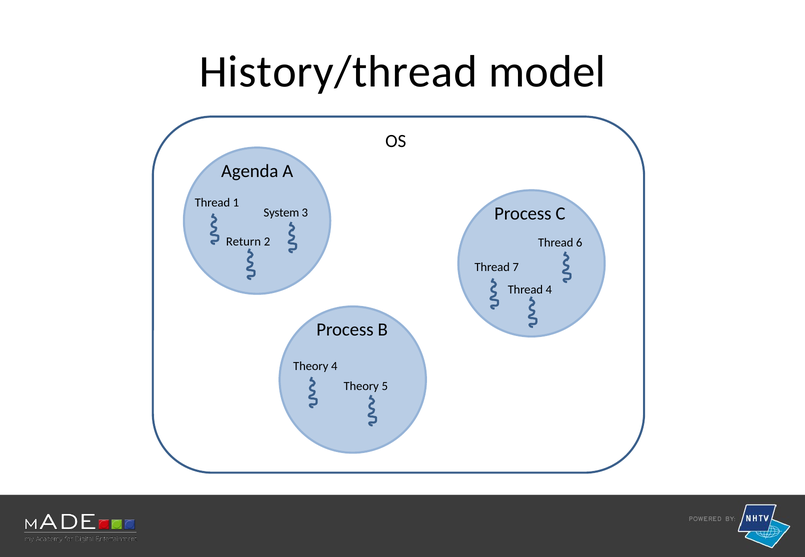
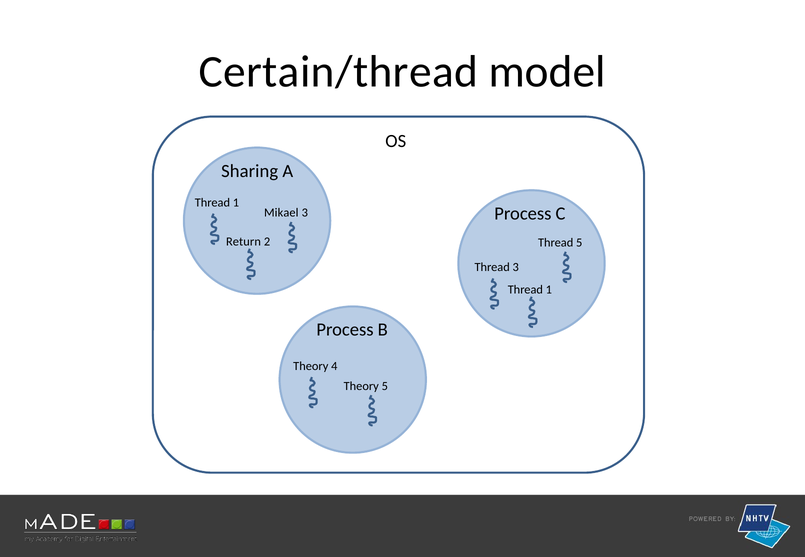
History/thread: History/thread -> Certain/thread
Agenda: Agenda -> Sharing
System: System -> Mikael
Thread 6: 6 -> 5
Thread 7: 7 -> 3
4 at (549, 290): 4 -> 1
